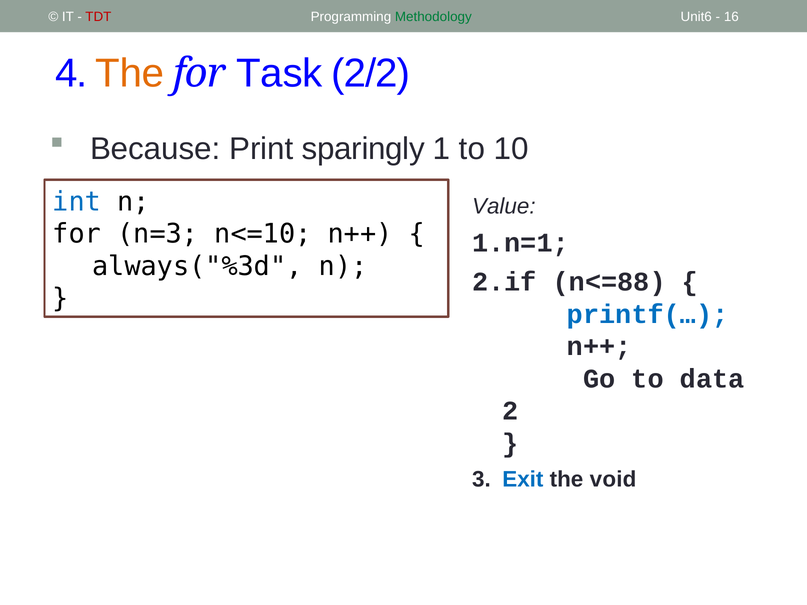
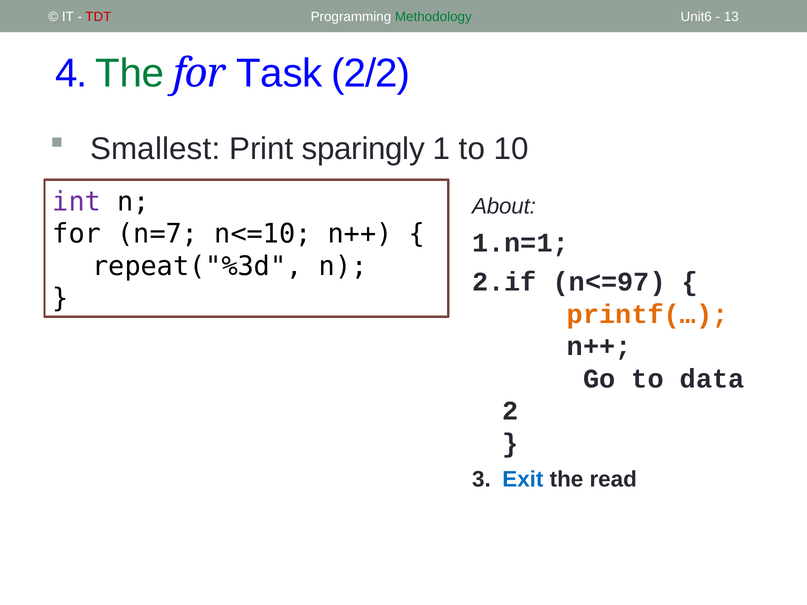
16: 16 -> 13
The at (130, 73) colour: orange -> green
Because: Because -> Smallest
int colour: blue -> purple
Value: Value -> About
n=3: n=3 -> n=7
always("%3d: always("%3d -> repeat("%3d
n<=88: n<=88 -> n<=97
printf(… colour: blue -> orange
void: void -> read
